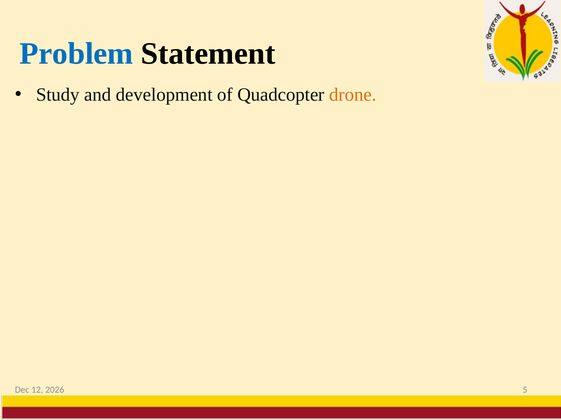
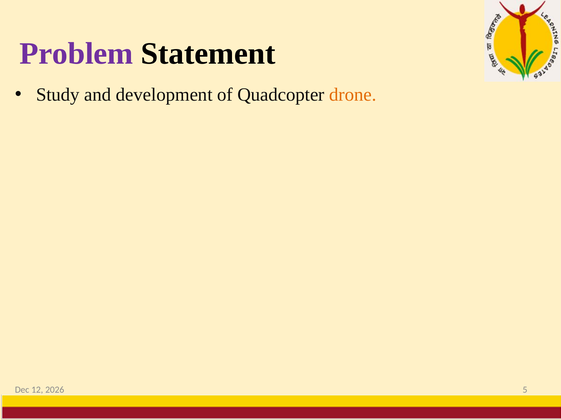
Problem colour: blue -> purple
